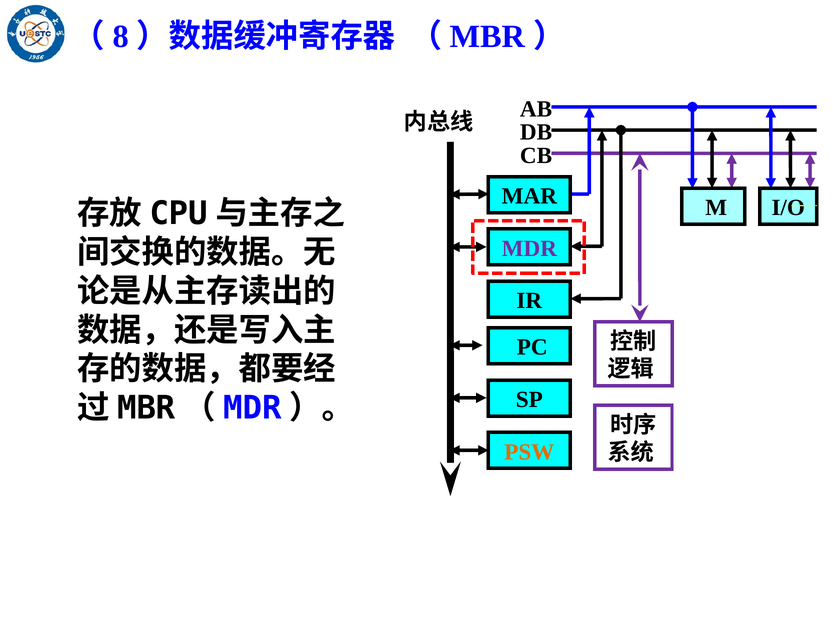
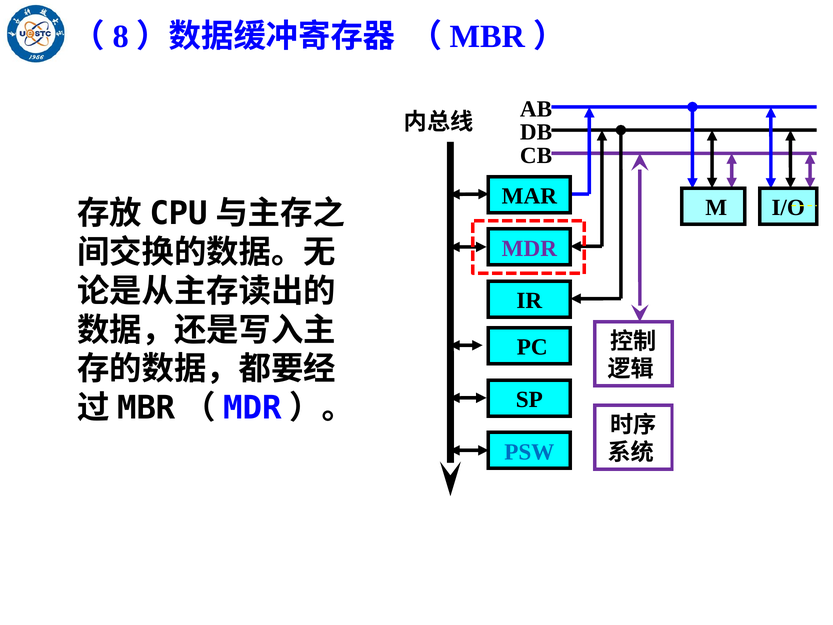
PSW colour: orange -> blue
